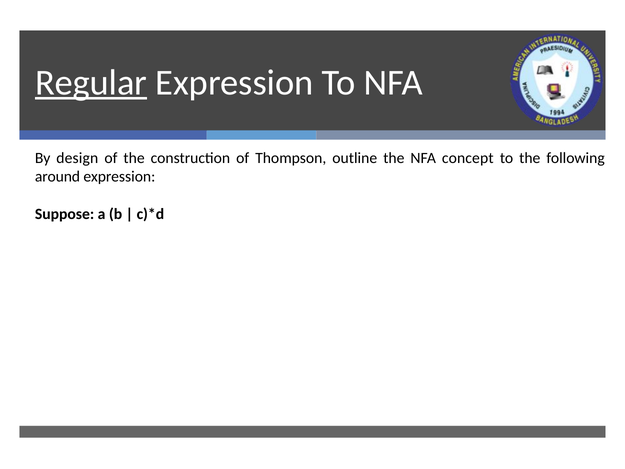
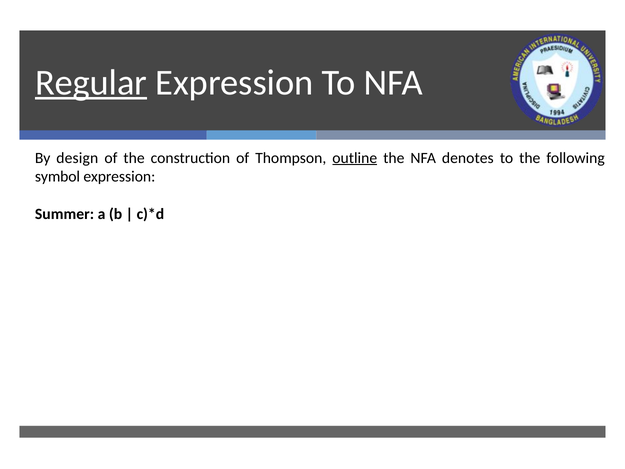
outline underline: none -> present
concept: concept -> denotes
around: around -> symbol
Suppose: Suppose -> Summer
